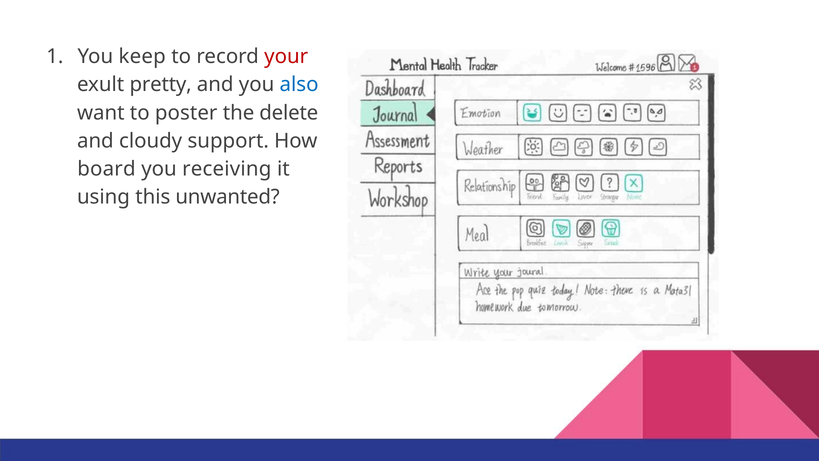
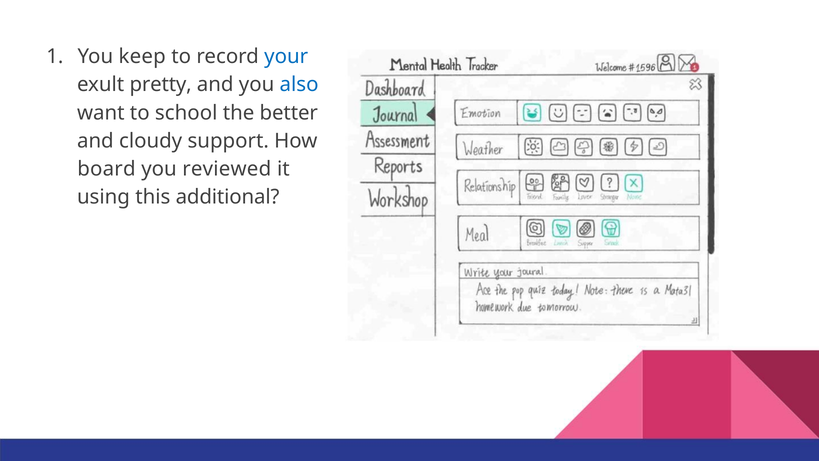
your colour: red -> blue
poster: poster -> school
delete: delete -> better
receiving: receiving -> reviewed
unwanted: unwanted -> additional
